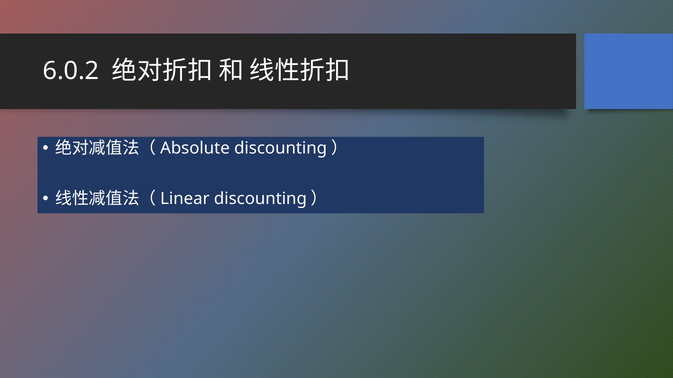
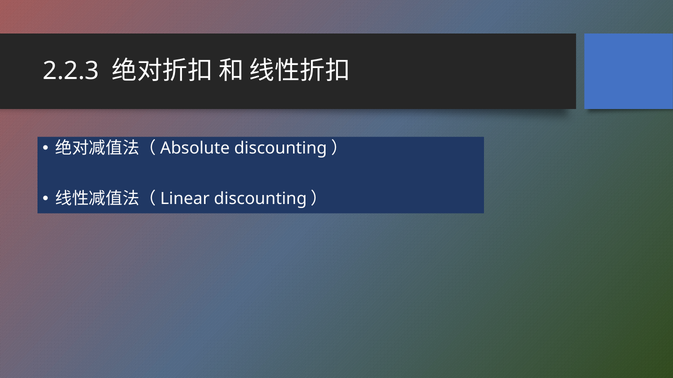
6.0.2: 6.0.2 -> 2.2.3
